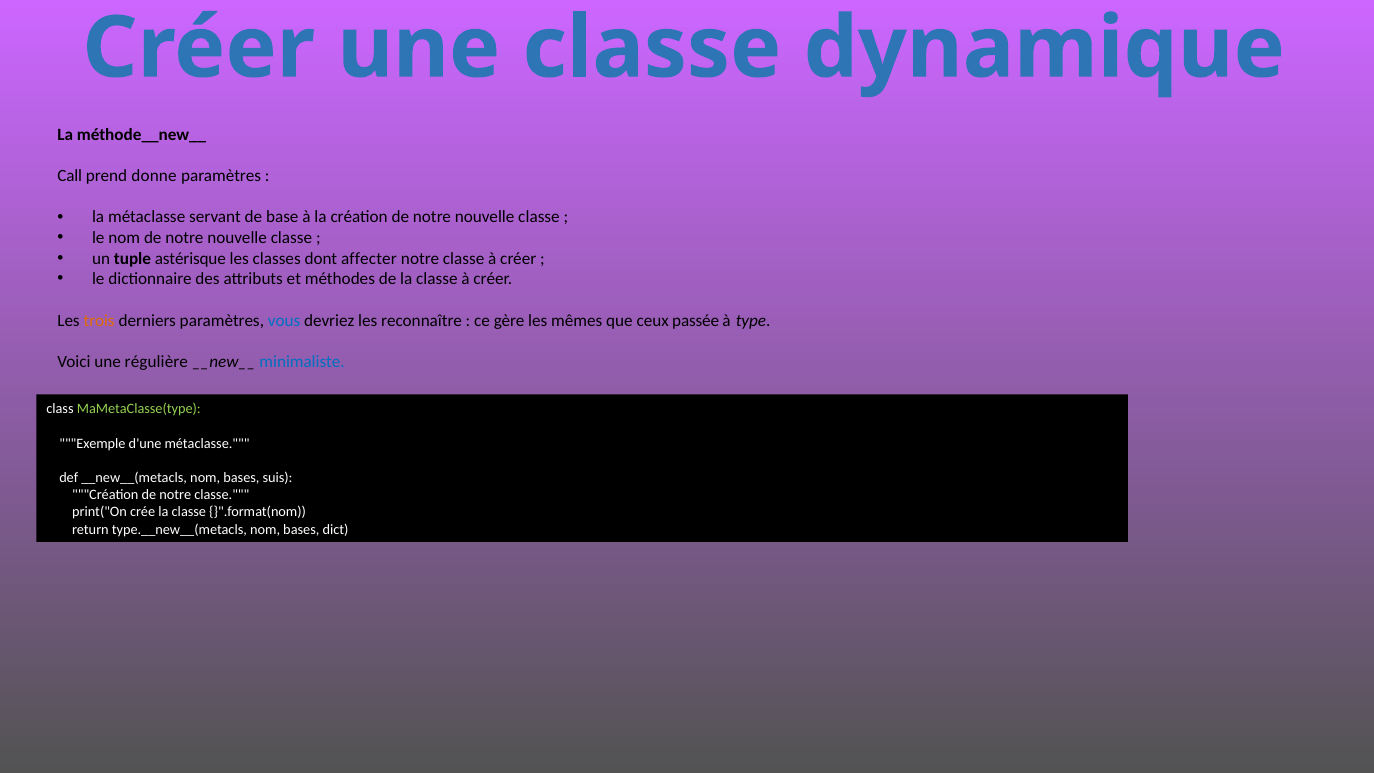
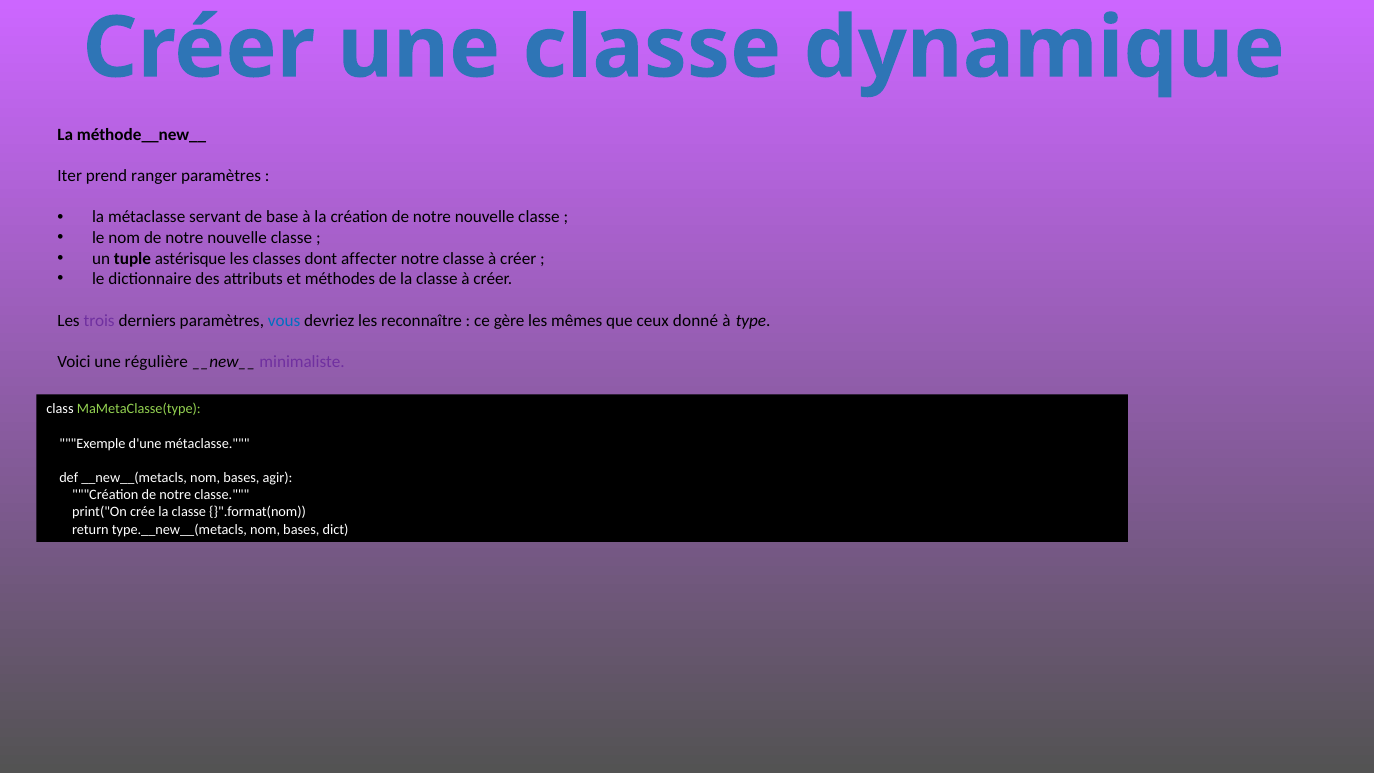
Call: Call -> Iter
donne: donne -> ranger
trois colour: orange -> purple
passée: passée -> donné
minimaliste colour: blue -> purple
suis: suis -> agir
